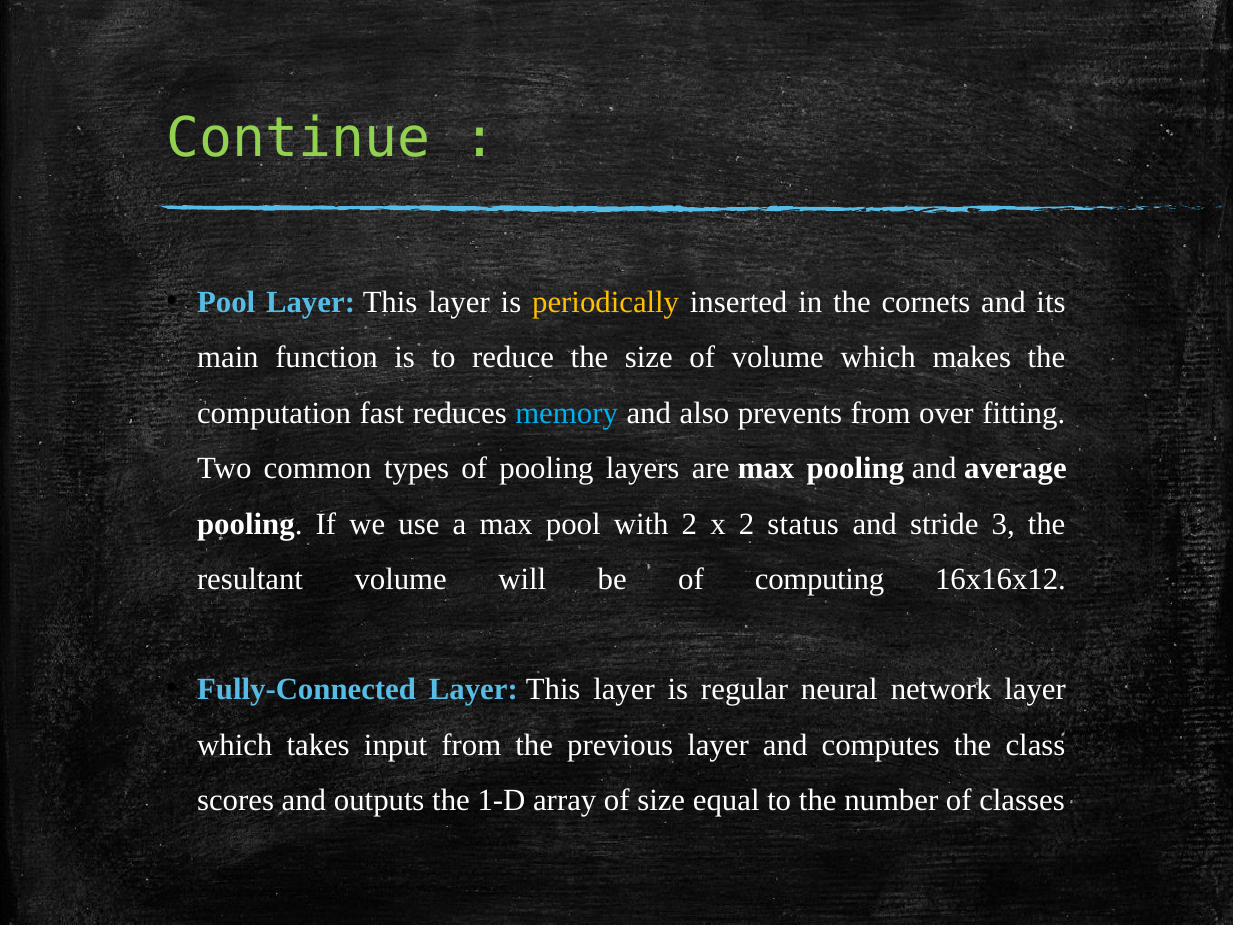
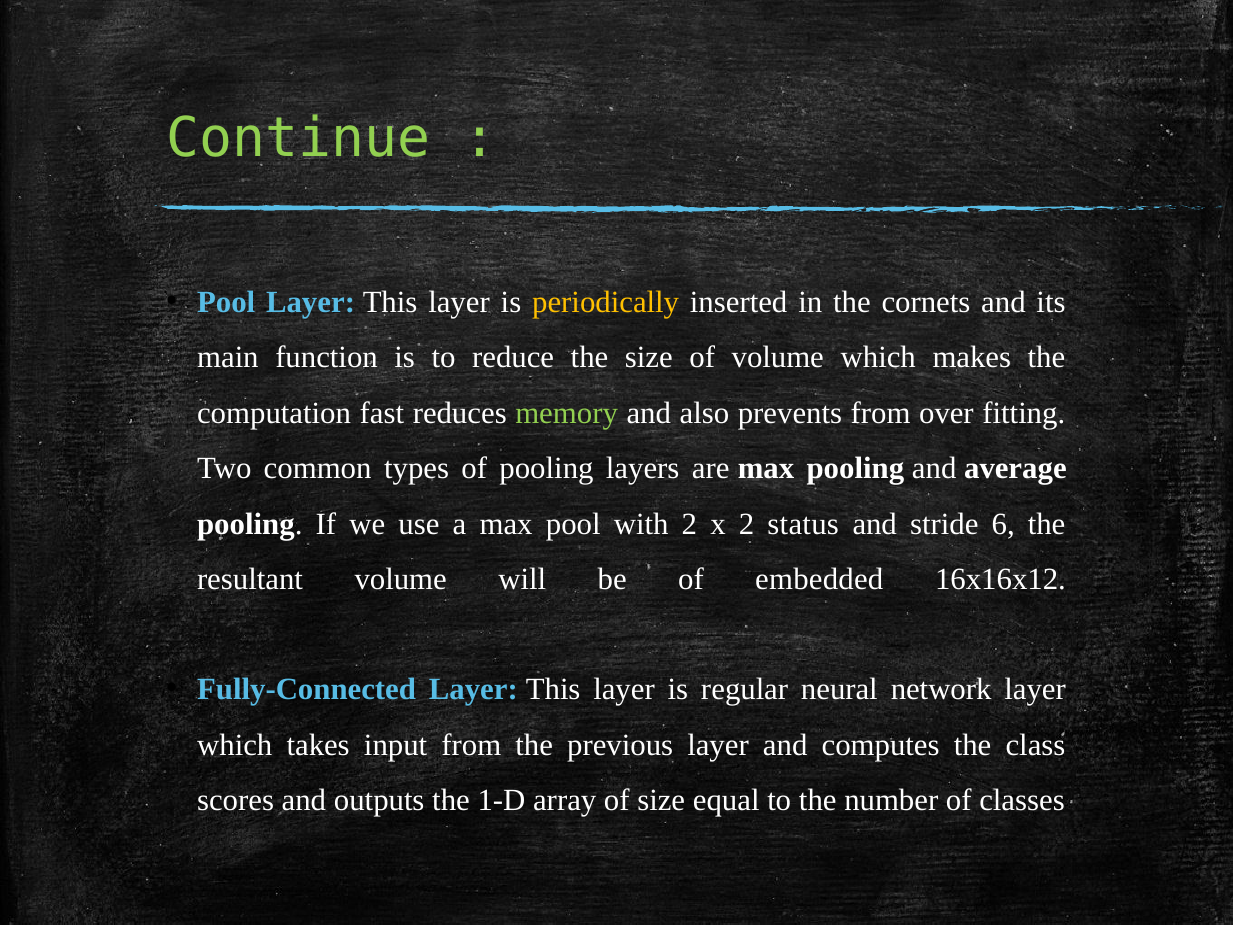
memory colour: light blue -> light green
3: 3 -> 6
computing: computing -> embedded
